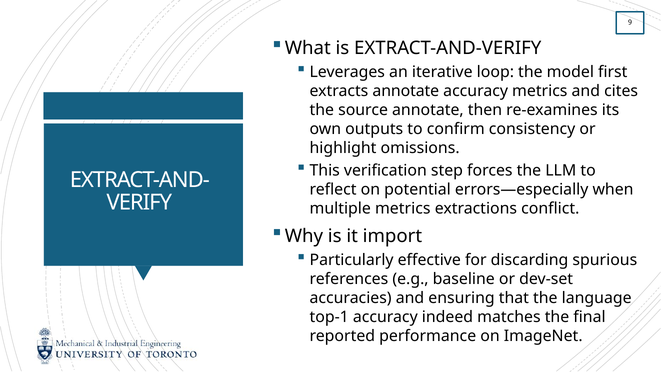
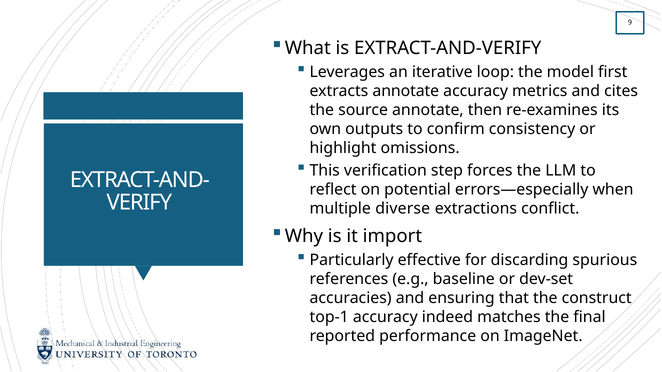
multiple metrics: metrics -> diverse
language: language -> construct
